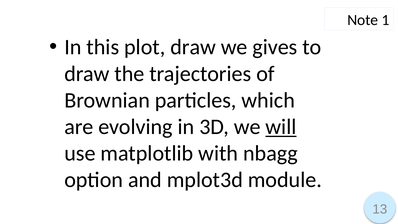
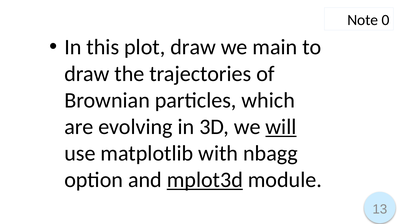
1: 1 -> 0
gives: gives -> main
mplot3d underline: none -> present
